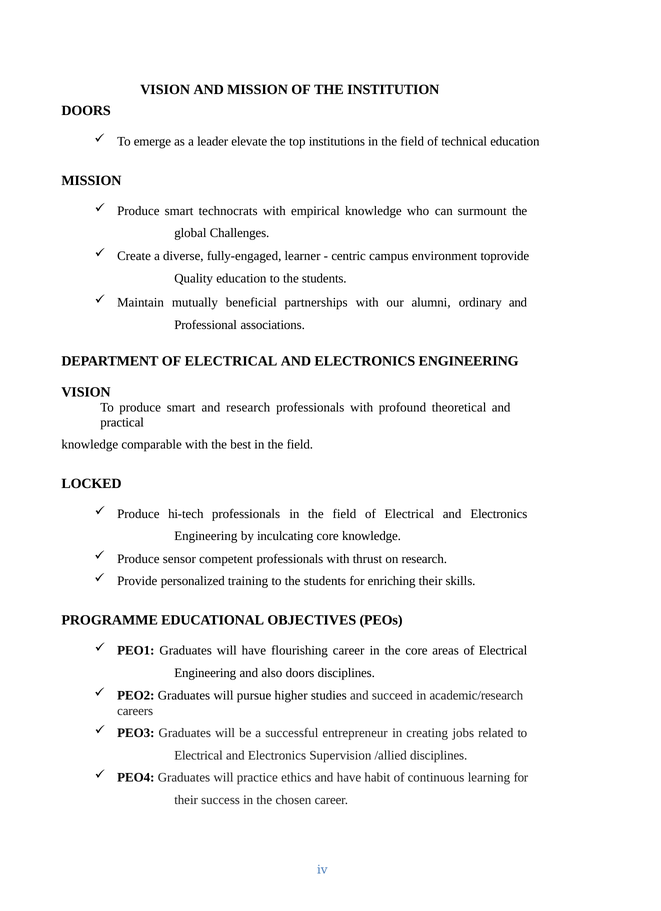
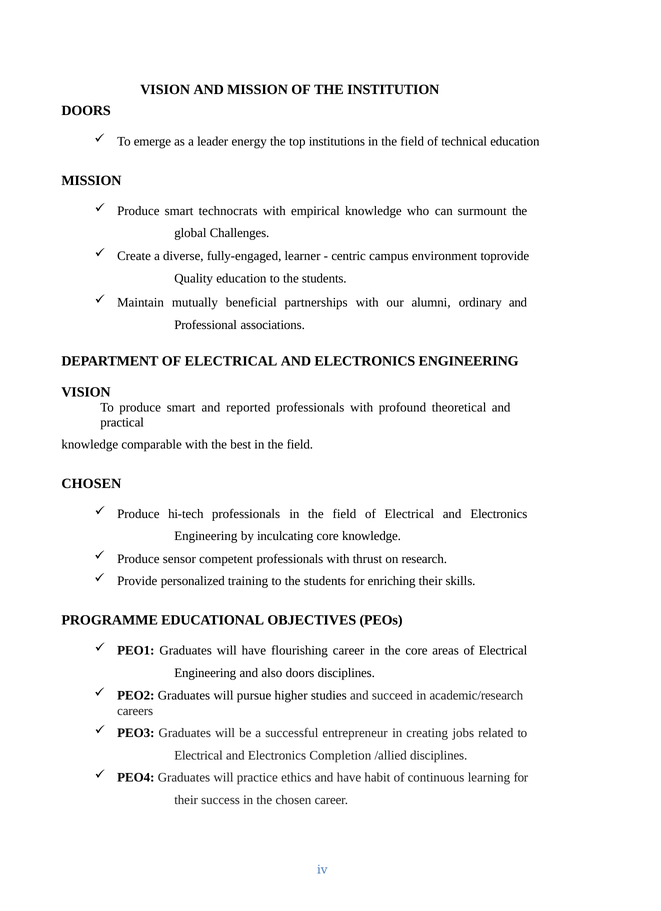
elevate: elevate -> energy
and research: research -> reported
LOCKED at (92, 483): LOCKED -> CHOSEN
Supervision: Supervision -> Completion
